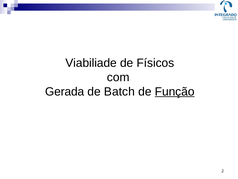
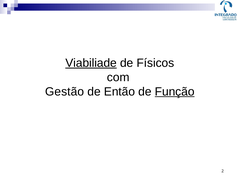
Viabiliade underline: none -> present
Gerada: Gerada -> Gestão
Batch: Batch -> Então
